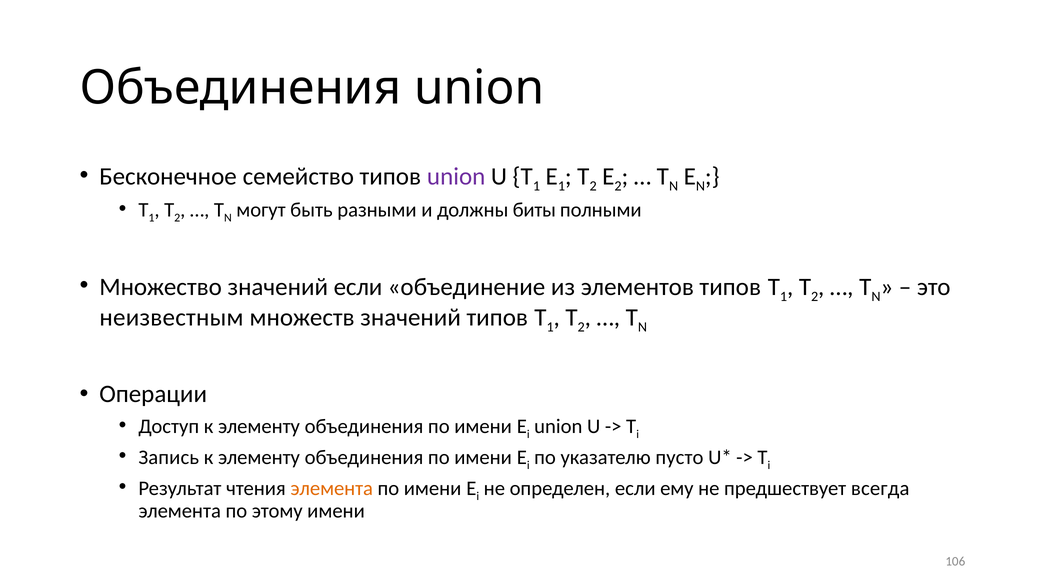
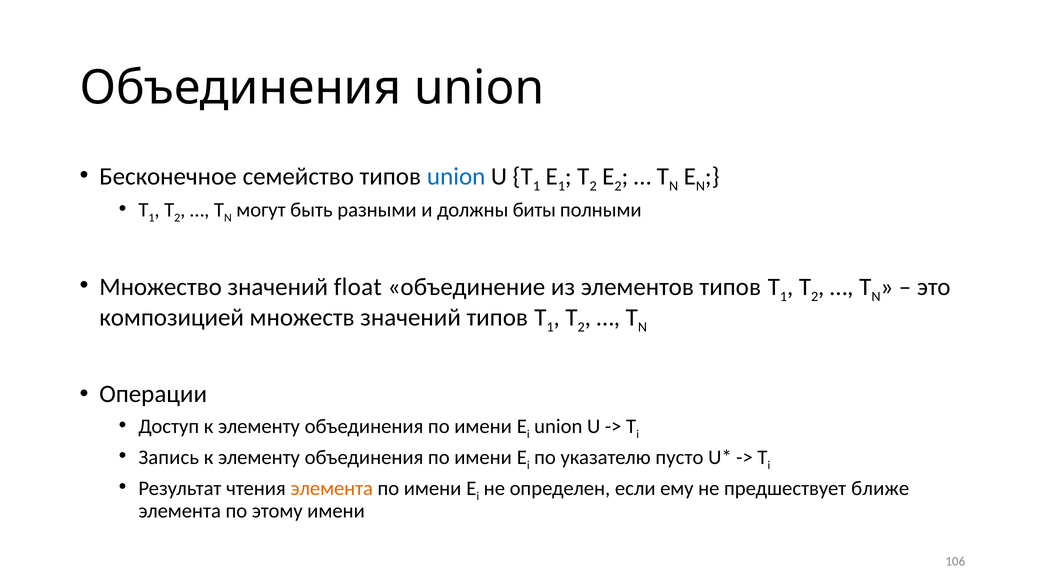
union at (456, 177) colour: purple -> blue
значений если: если -> float
неизвестным: неизвестным -> композицией
всегда: всегда -> ближе
